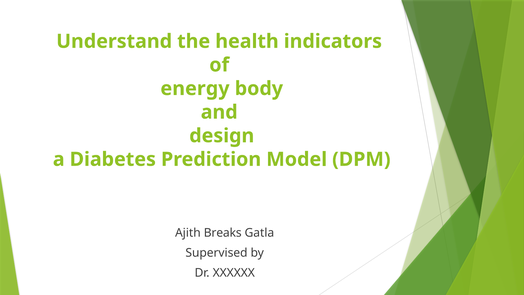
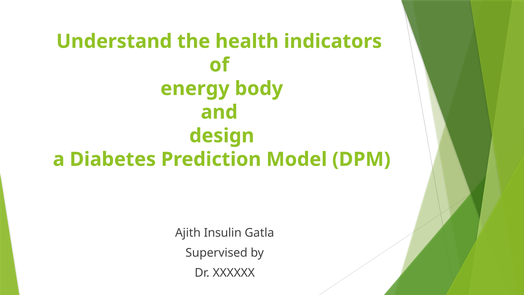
Breaks: Breaks -> Insulin
